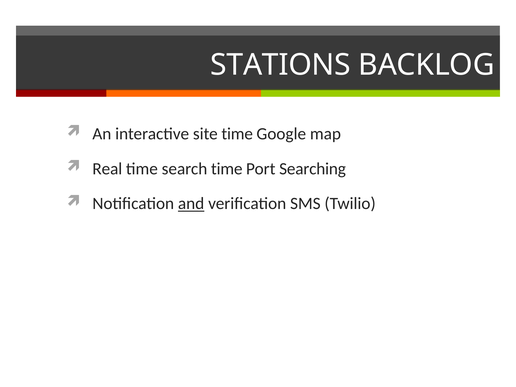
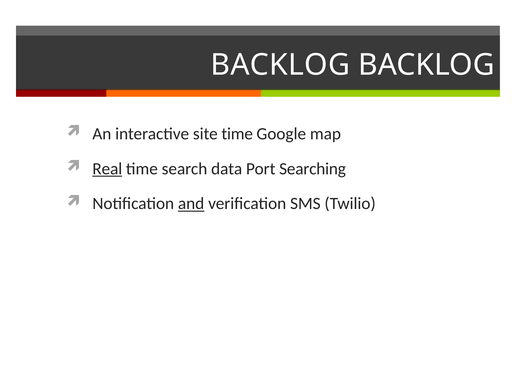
STATIONS at (281, 65): STATIONS -> BACKLOG
Real underline: none -> present
search time: time -> data
